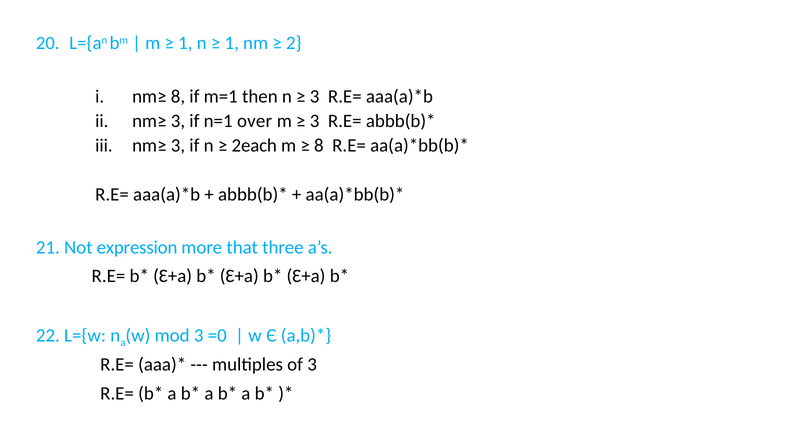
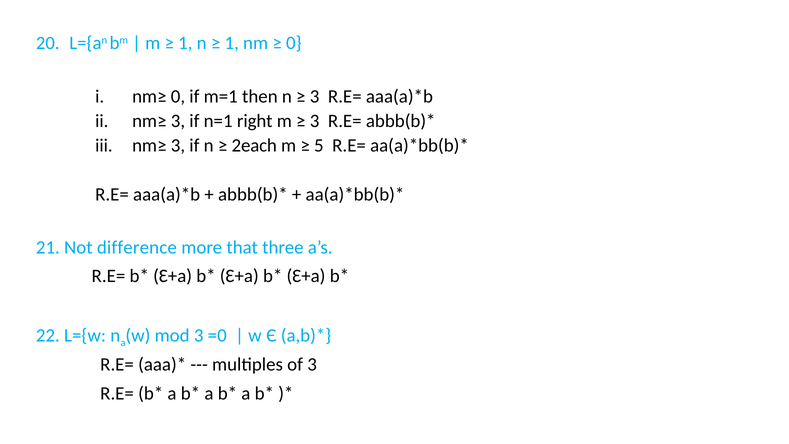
2 at (294, 43): 2 -> 0
nm≥ 8: 8 -> 0
over: over -> right
8 at (319, 145): 8 -> 5
expression: expression -> difference
